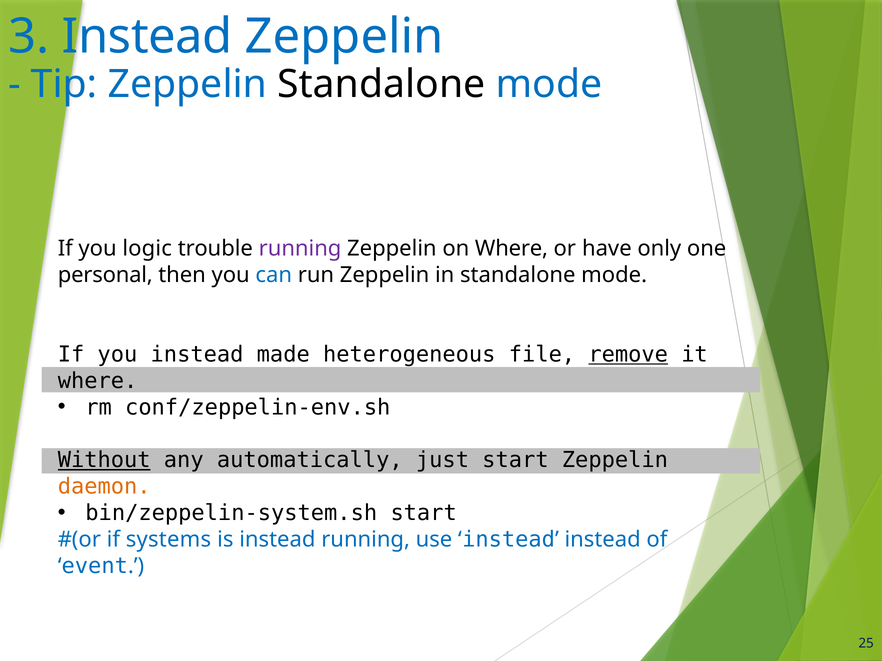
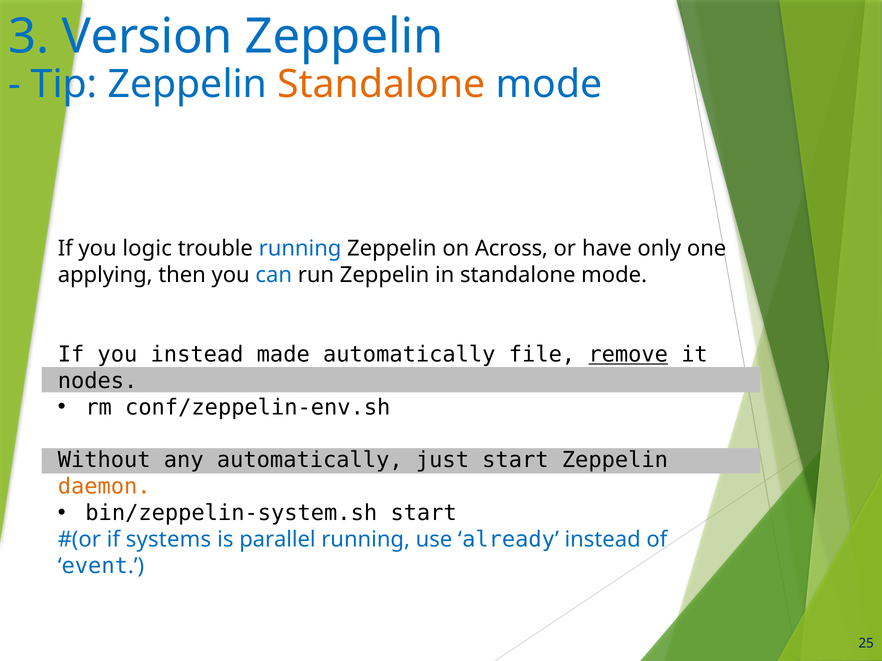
3 Instead: Instead -> Version
Standalone at (381, 84) colour: black -> orange
running at (300, 249) colour: purple -> blue
on Where: Where -> Across
personal: personal -> applying
made heterogeneous: heterogeneous -> automatically
where at (98, 381): where -> nodes
Without underline: present -> none
is instead: instead -> parallel
instead at (509, 540): instead -> already
